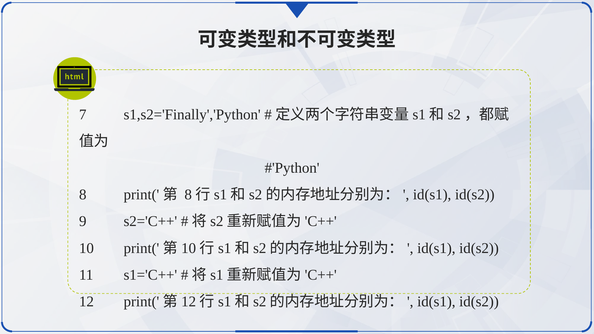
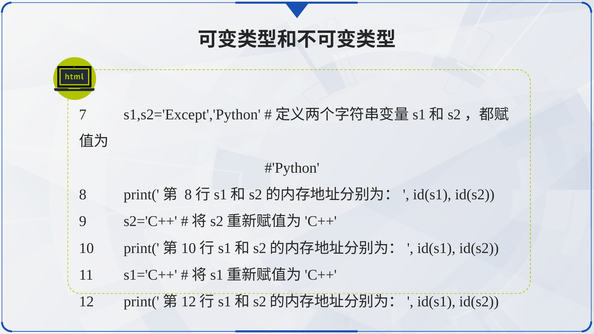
s1,s2='Finally','Python: s1,s2='Finally','Python -> s1,s2='Except','Python
